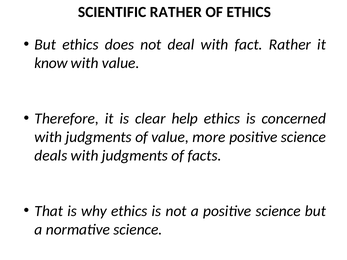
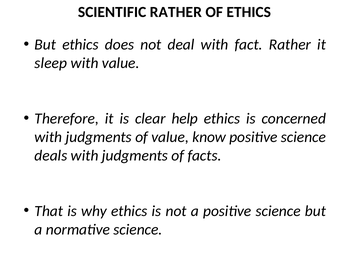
know: know -> sleep
more: more -> know
